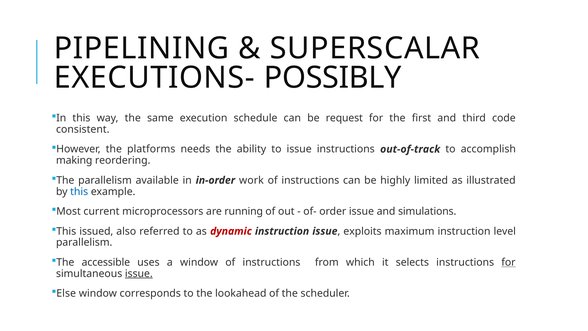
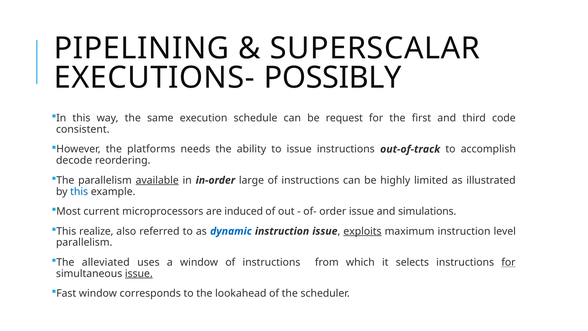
making: making -> decode
available underline: none -> present
work: work -> large
running: running -> induced
issued: issued -> realize
dynamic colour: red -> blue
exploits underline: none -> present
accessible: accessible -> alleviated
Else: Else -> Fast
